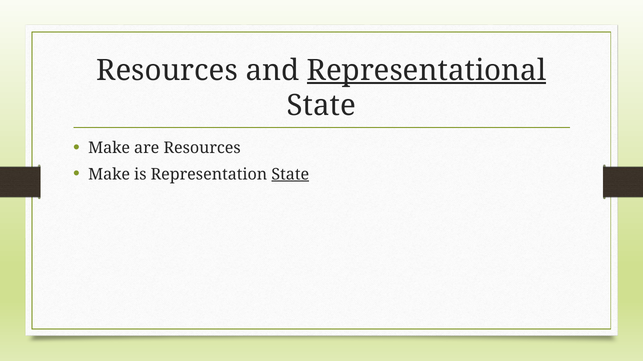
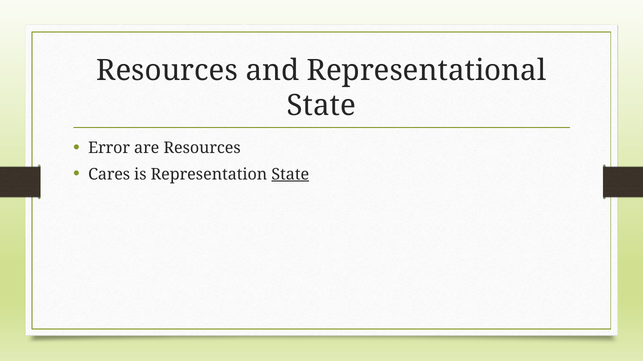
Representational underline: present -> none
Make at (109, 148): Make -> Error
Make at (109, 175): Make -> Cares
